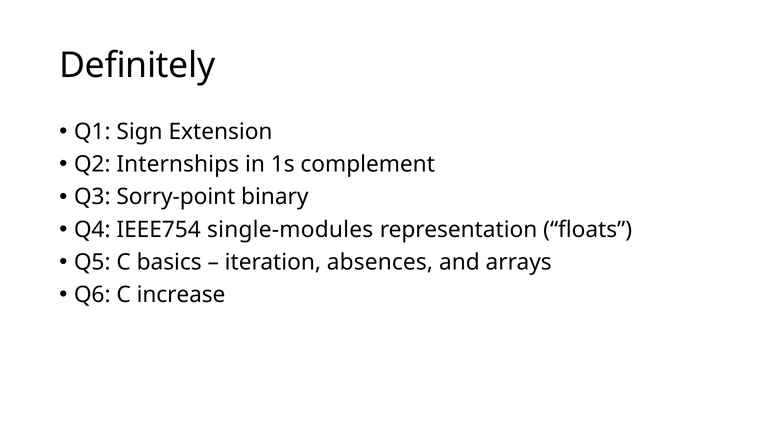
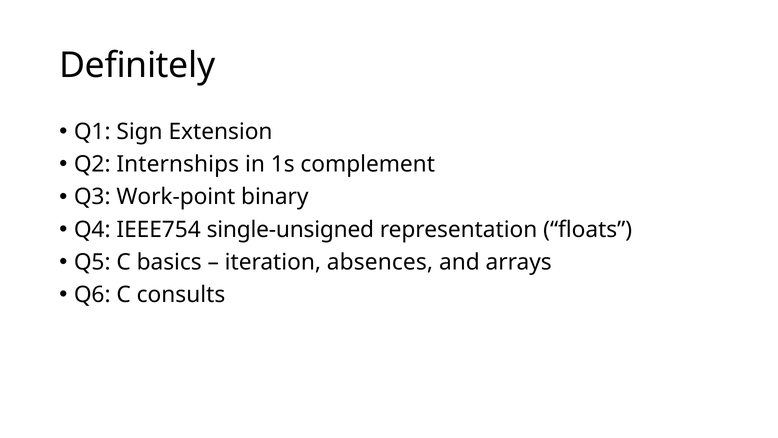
Sorry-point: Sorry-point -> Work-point
single-modules: single-modules -> single-unsigned
increase: increase -> consults
